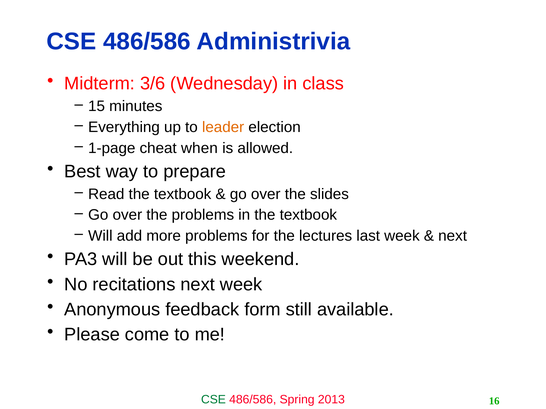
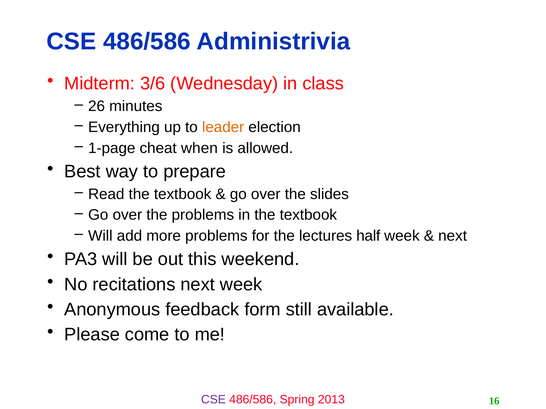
15: 15 -> 26
last: last -> half
CSE at (213, 400) colour: green -> purple
